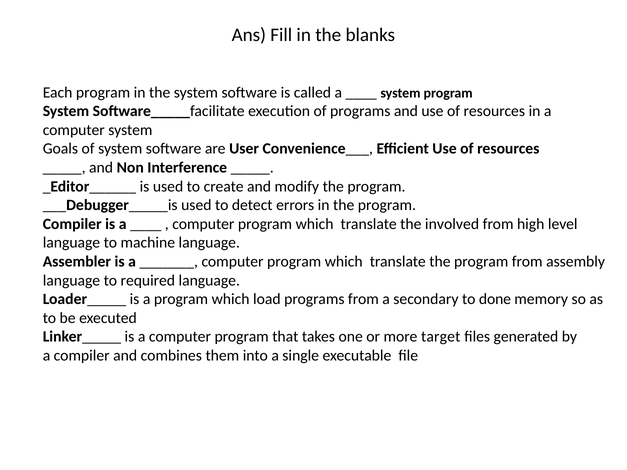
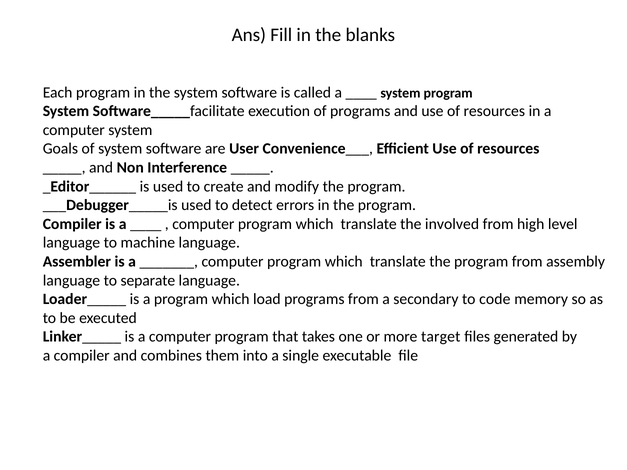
required: required -> separate
done: done -> code
